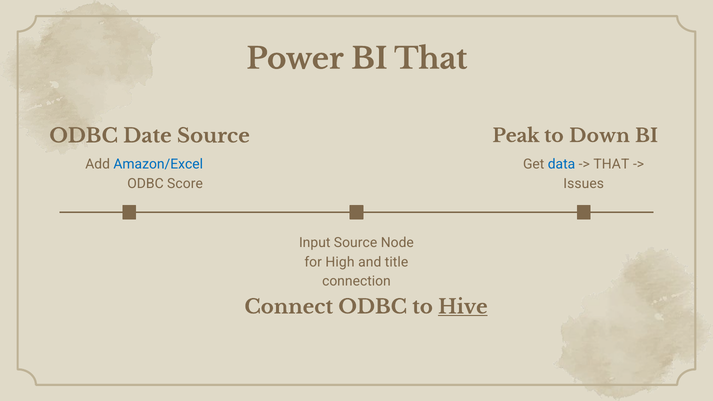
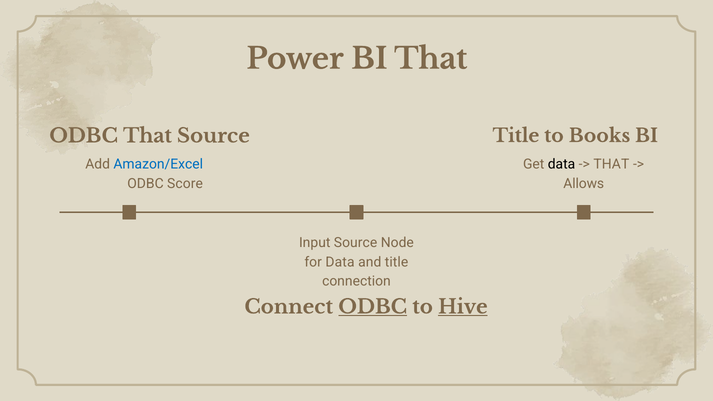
ODBC Date: Date -> That
Peak at (516, 136): Peak -> Title
Down: Down -> Books
data at (562, 164) colour: blue -> black
Issues: Issues -> Allows
for High: High -> Data
ODBC at (373, 307) underline: none -> present
